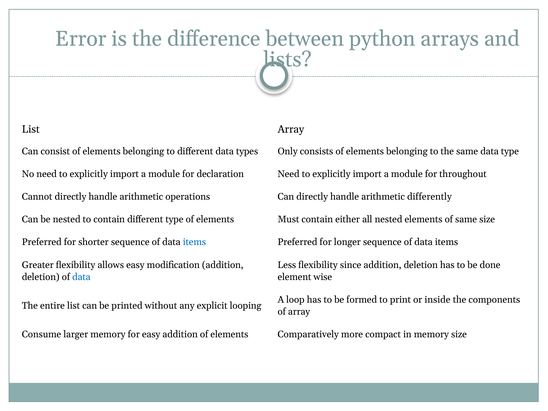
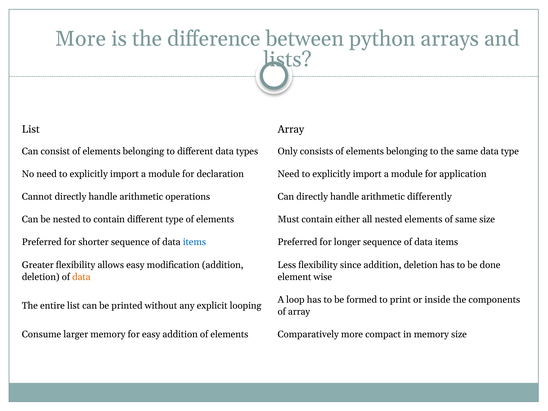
Error at (81, 39): Error -> More
throughout: throughout -> application
data at (81, 277) colour: blue -> orange
